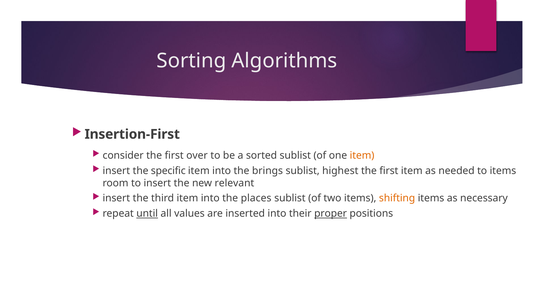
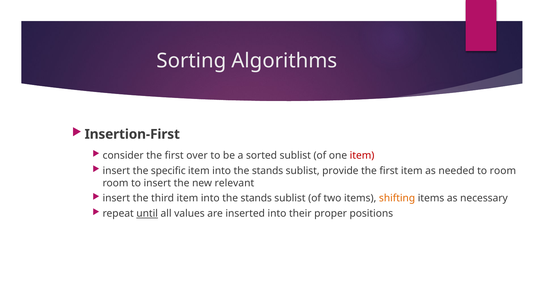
item at (362, 155) colour: orange -> red
brings at (267, 171): brings -> stands
highest: highest -> provide
to items: items -> room
places at (256, 198): places -> stands
proper underline: present -> none
